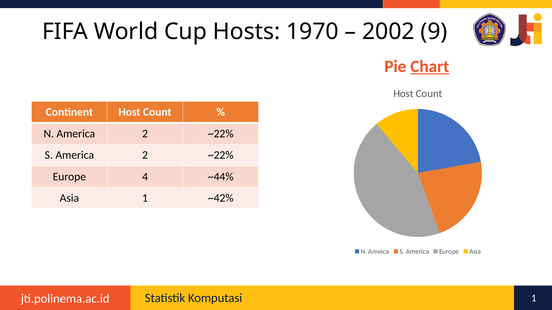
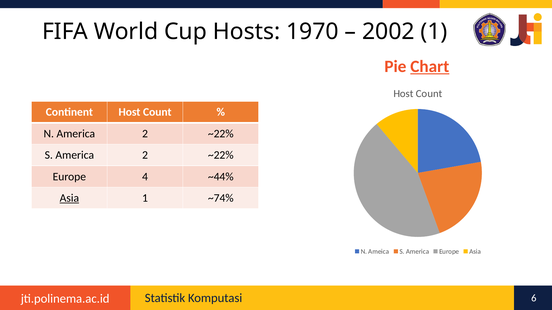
2002 9: 9 -> 1
Asia at (69, 198) underline: none -> present
~42%: ~42% -> ~74%
1 at (534, 299): 1 -> 6
